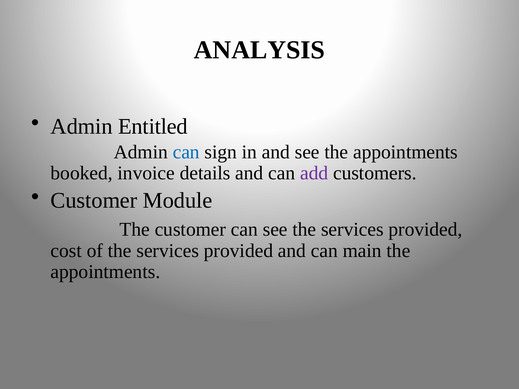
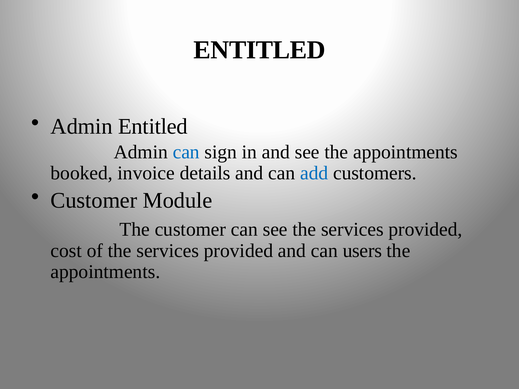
ANALYSIS at (259, 50): ANALYSIS -> ENTITLED
add colour: purple -> blue
main: main -> users
